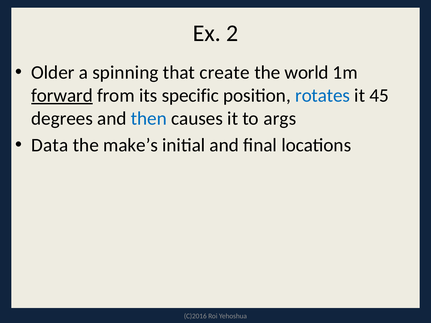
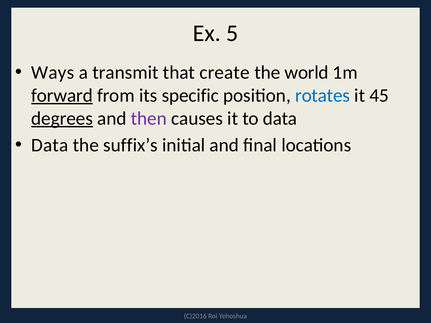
2: 2 -> 5
Older: Older -> Ways
spinning: spinning -> transmit
degrees underline: none -> present
then colour: blue -> purple
to args: args -> data
make’s: make’s -> suffix’s
